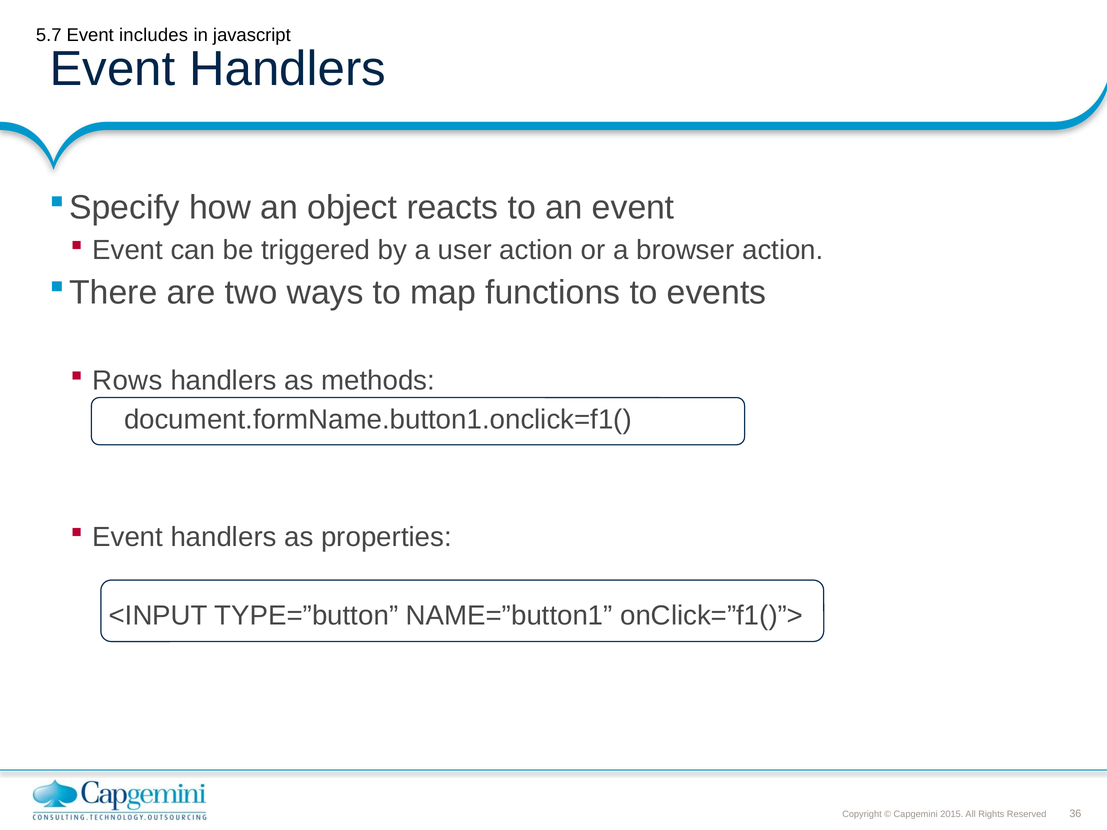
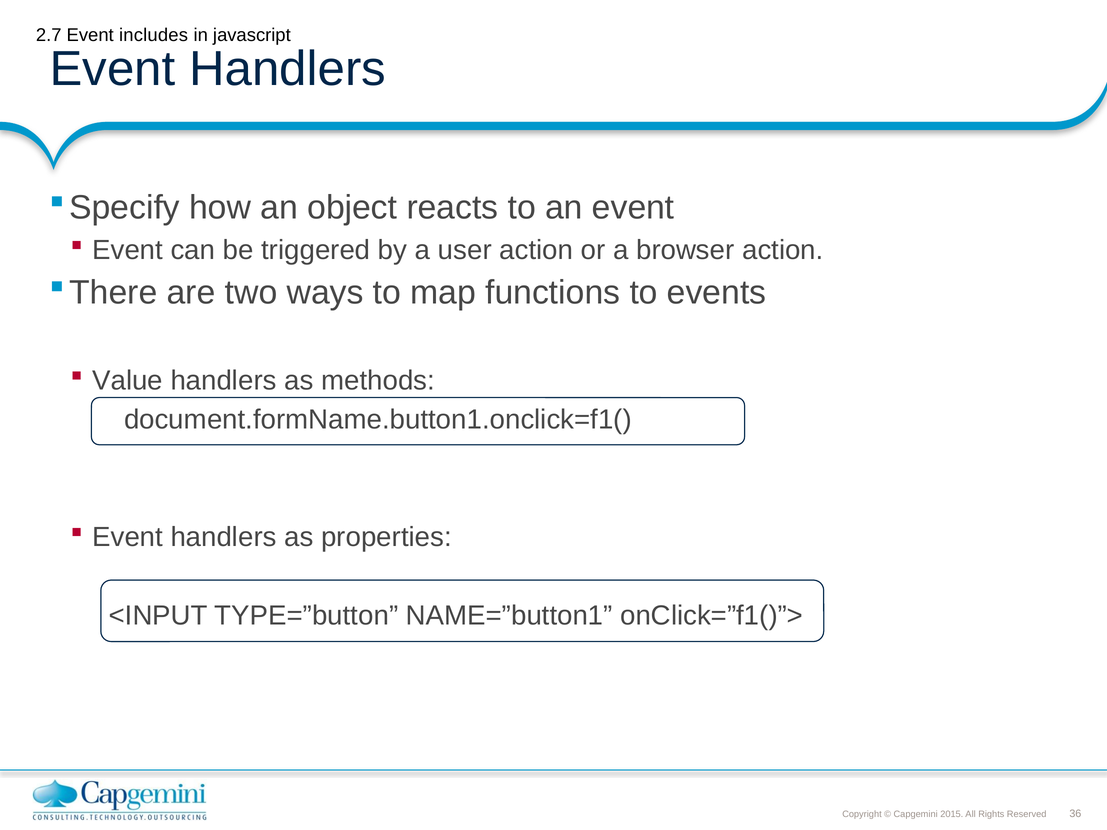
5.7: 5.7 -> 2.7
Rows: Rows -> Value
